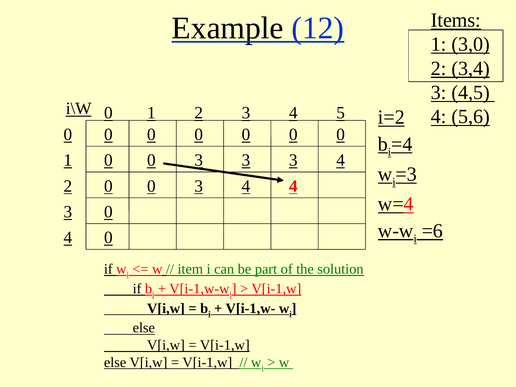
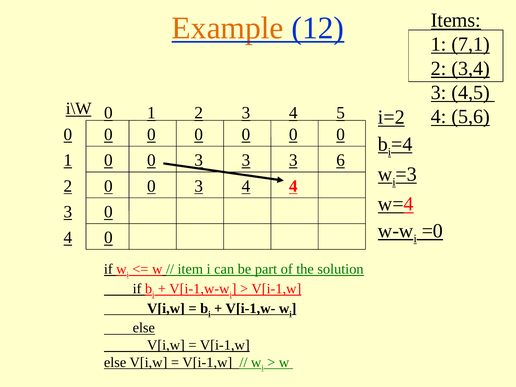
Example colour: black -> orange
3,0: 3,0 -> 7,1
4 at (341, 160): 4 -> 6
=6: =6 -> =0
